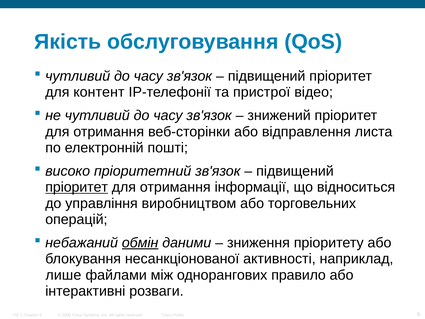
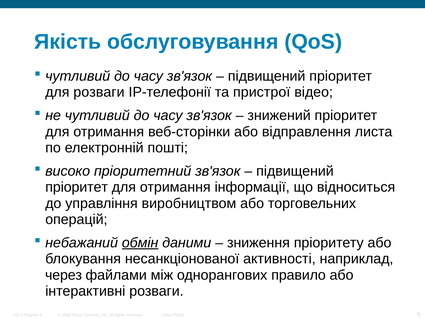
для контент: контент -> розваги
пріоритет at (77, 187) underline: present -> none
лише: лише -> через
